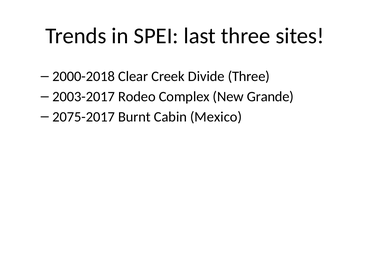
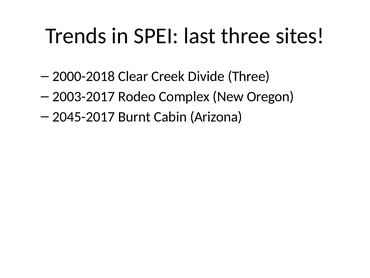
Grande: Grande -> Oregon
2075-2017: 2075-2017 -> 2045-2017
Mexico: Mexico -> Arizona
